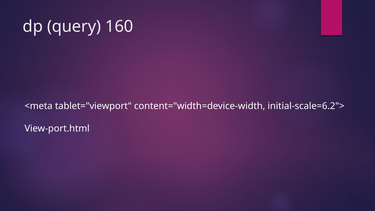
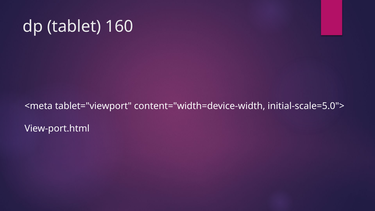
query: query -> tablet
initial-scale=6.2">: initial-scale=6.2"> -> initial-scale=5.0">
